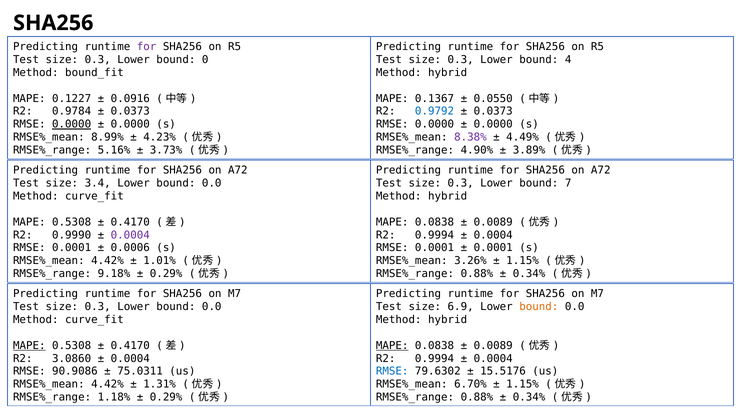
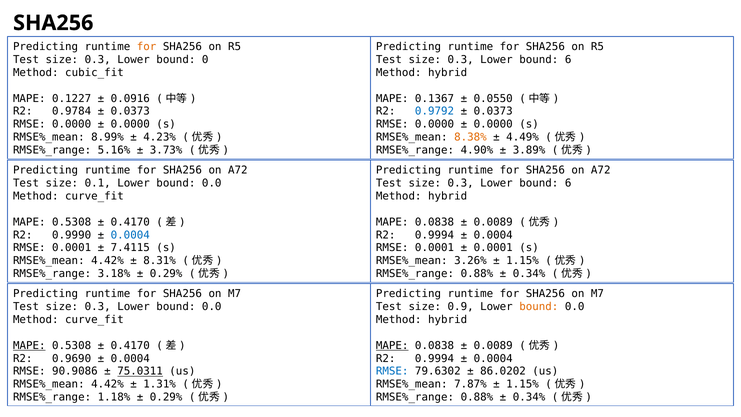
for at (147, 46) colour: purple -> orange
4 at (568, 59): 4 -> 6
bound_fit: bound_fit -> cubic_fit
0.0000 at (72, 124) underline: present -> none
8.38% colour: purple -> orange
3.4: 3.4 -> 0.1
7 at (568, 183): 7 -> 6
0.0004 at (130, 235) colour: purple -> blue
0.0006: 0.0006 -> 7.4115
1.01%: 1.01% -> 8.31%
9.18%: 9.18% -> 3.18%
6.9: 6.9 -> 0.9
3.0860: 3.0860 -> 0.9690
75.0311 underline: none -> present
15.5176: 15.5176 -> 86.0202
6.70%: 6.70% -> 7.87%
